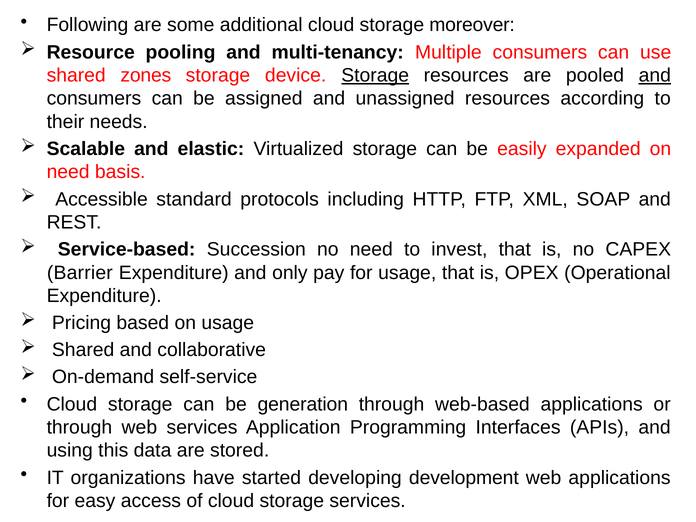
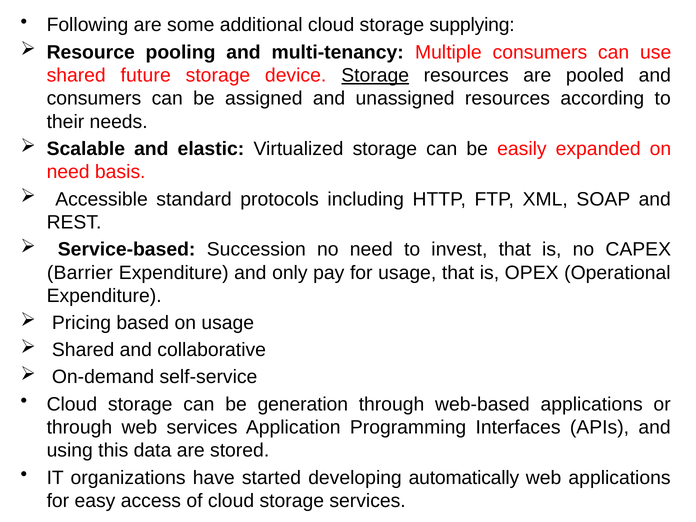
moreover: moreover -> supplying
zones: zones -> future
and at (655, 75) underline: present -> none
development: development -> automatically
